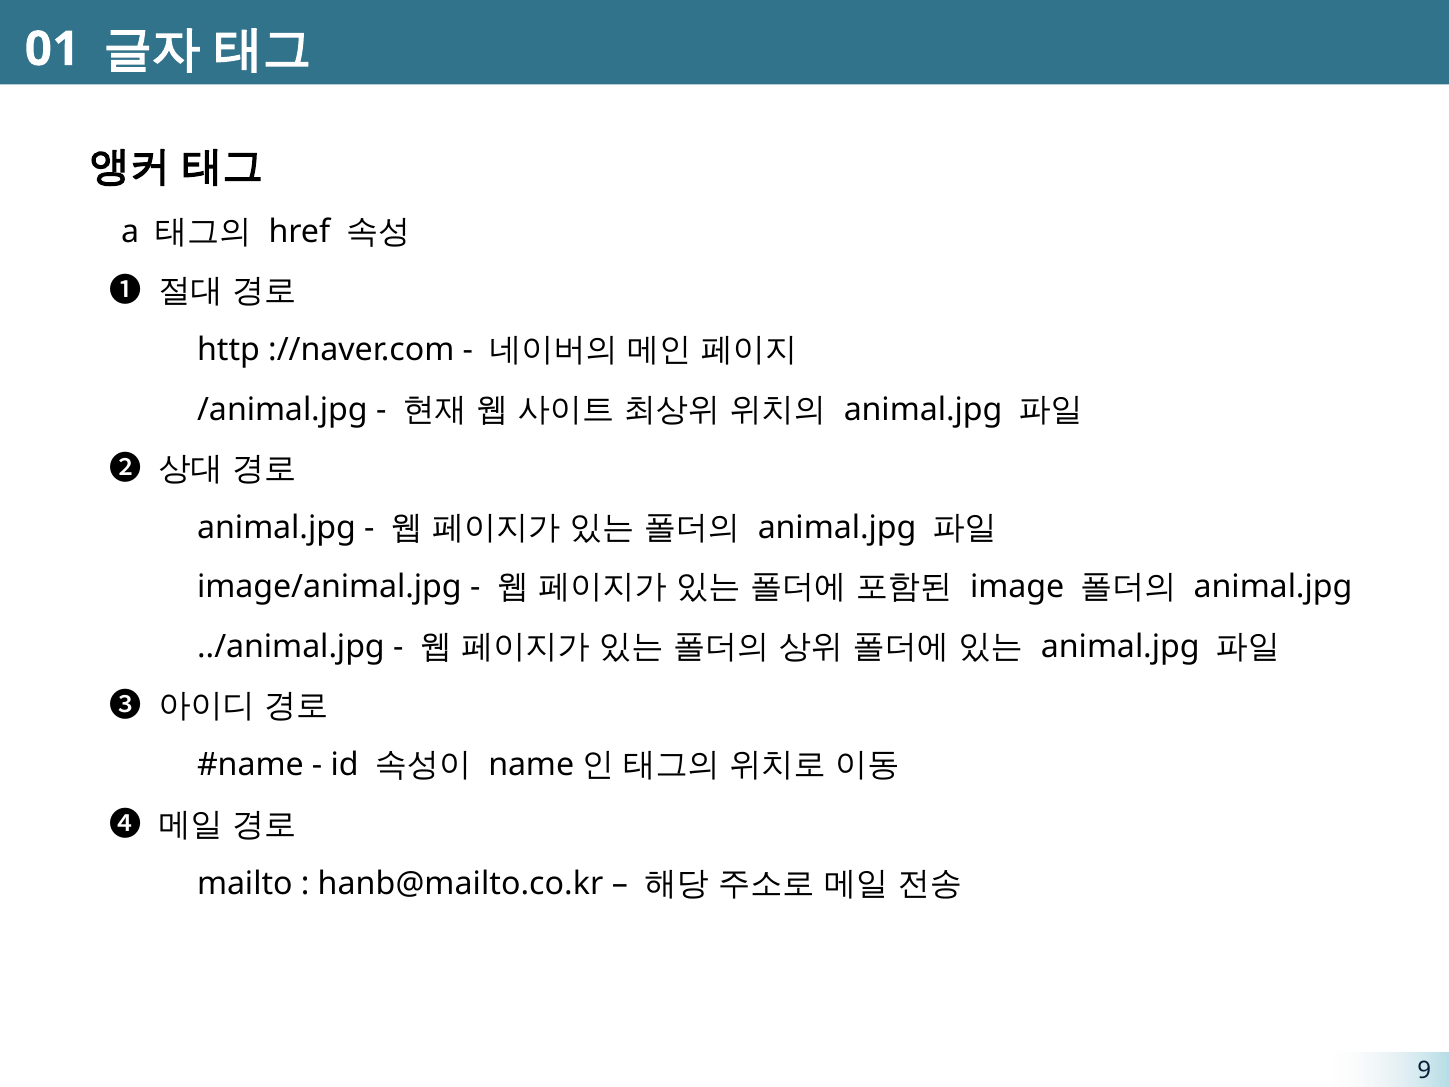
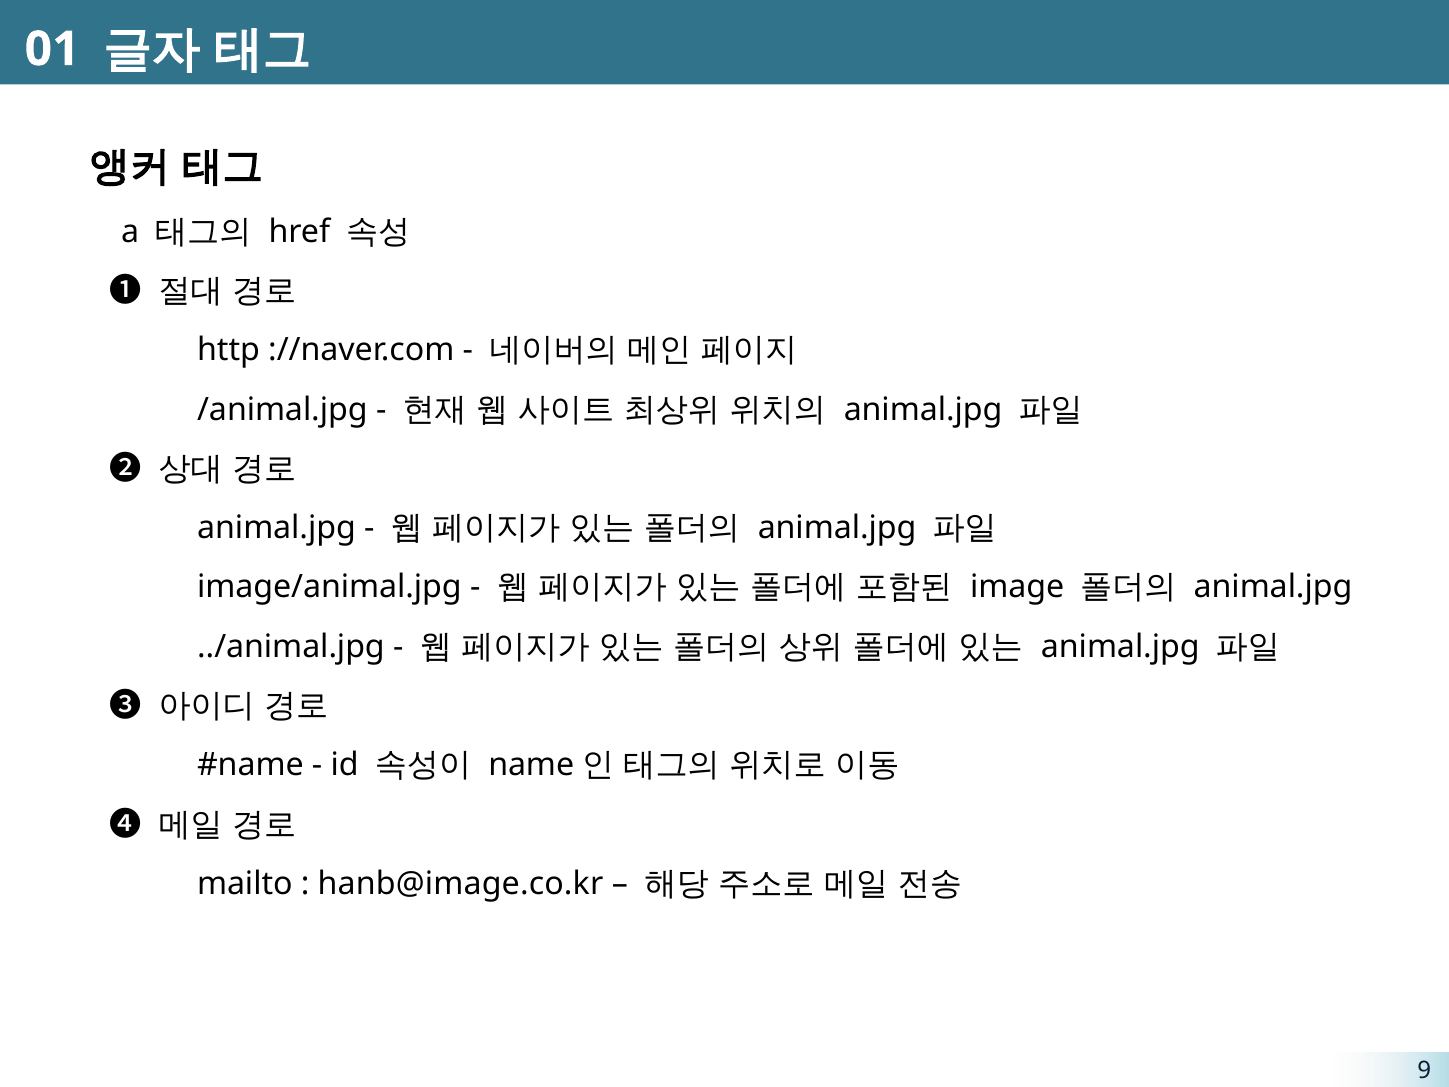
hanb@mailto.co.kr: hanb@mailto.co.kr -> hanb@image.co.kr
